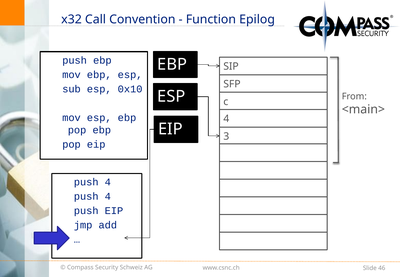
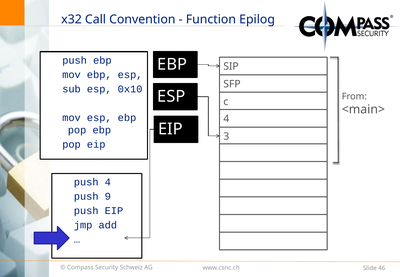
4 at (108, 196): 4 -> 9
